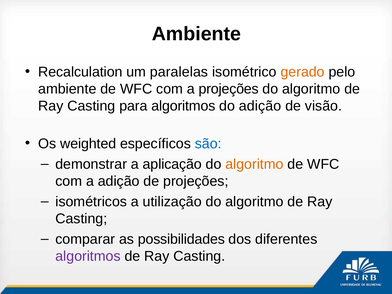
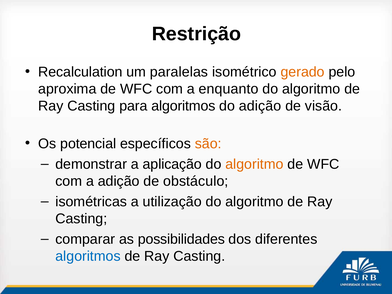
Ambiente at (196, 34): Ambiente -> Restrição
ambiente at (67, 89): ambiente -> aproxima
a projeções: projeções -> enquanto
weighted: weighted -> potencial
são colour: blue -> orange
de projeções: projeções -> obstáculo
isométricos: isométricos -> isométricas
algoritmos at (88, 256) colour: purple -> blue
